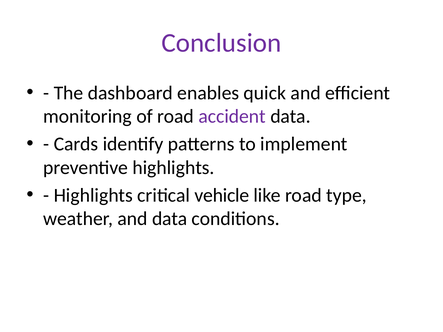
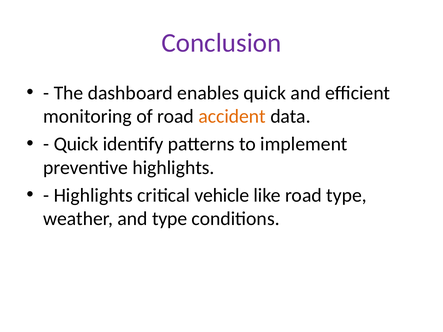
accident colour: purple -> orange
Cards at (76, 144): Cards -> Quick
and data: data -> type
